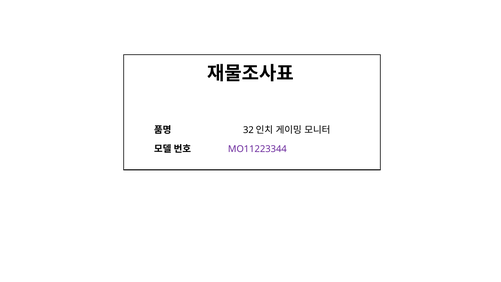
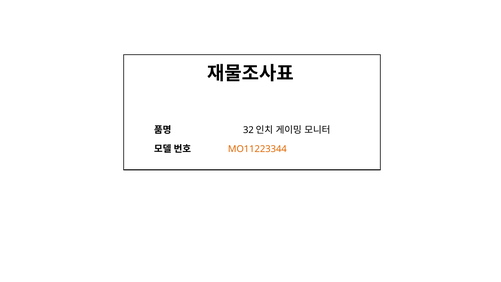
MO11223344 colour: purple -> orange
